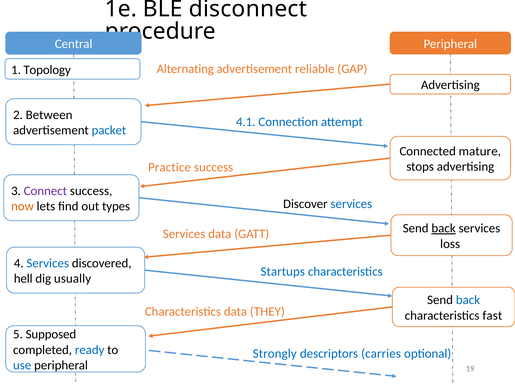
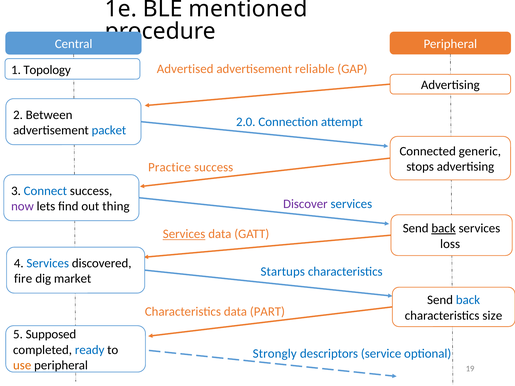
disconnect: disconnect -> mentioned
Alternating: Alternating -> Advertised
4.1: 4.1 -> 2.0
mature: mature -> generic
Connect colour: purple -> blue
Discover colour: black -> purple
now colour: orange -> purple
types: types -> thing
Services at (184, 234) underline: none -> present
hell: hell -> fire
usually: usually -> market
THEY: THEY -> PART
fast: fast -> size
carries: carries -> service
use colour: blue -> orange
